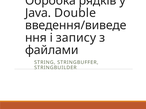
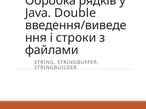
запису: запису -> строки
